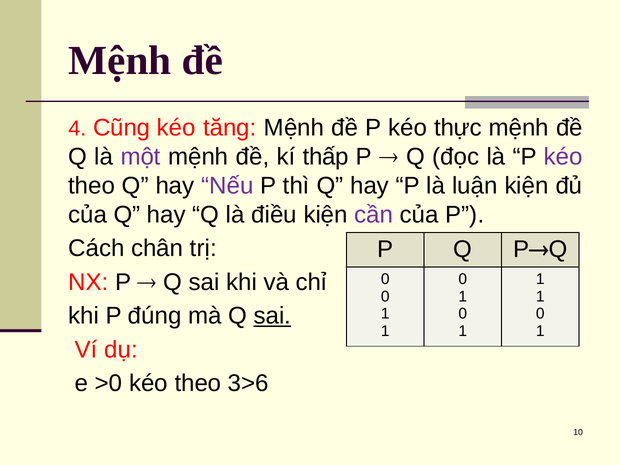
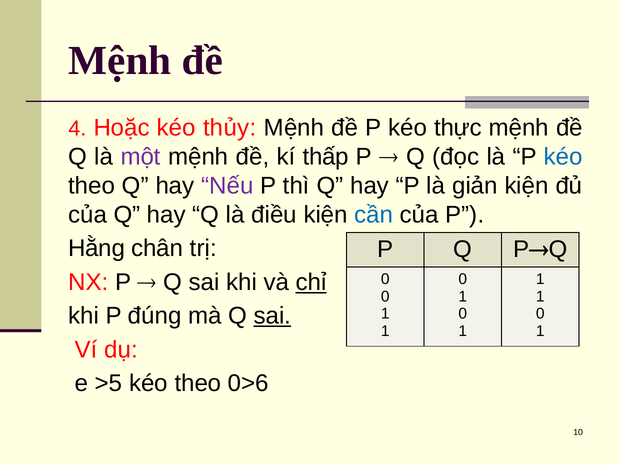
Cũng: Cũng -> Hoặc
tăng: tăng -> thủy
kéo at (563, 157) colour: purple -> blue
luận: luận -> giản
cần colour: purple -> blue
Cách: Cách -> Hằng
chỉ underline: none -> present
>0: >0 -> >5
3>6: 3>6 -> 0>6
